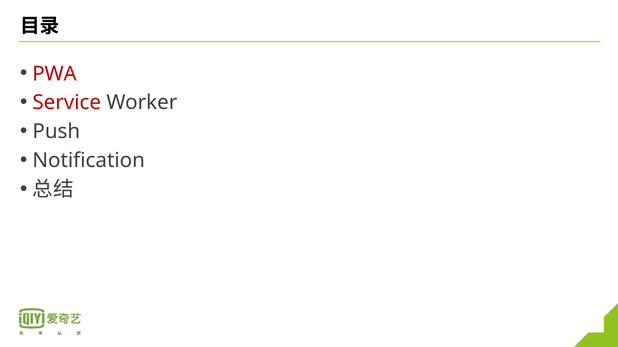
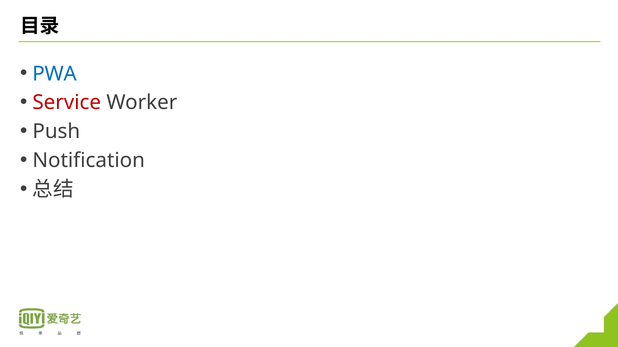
PWA colour: red -> blue
